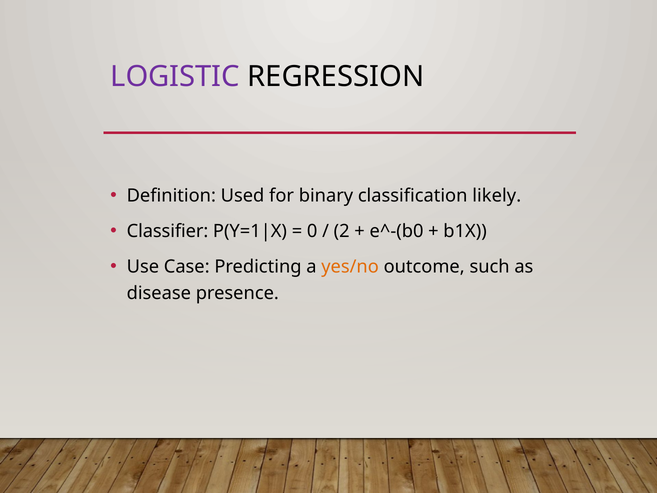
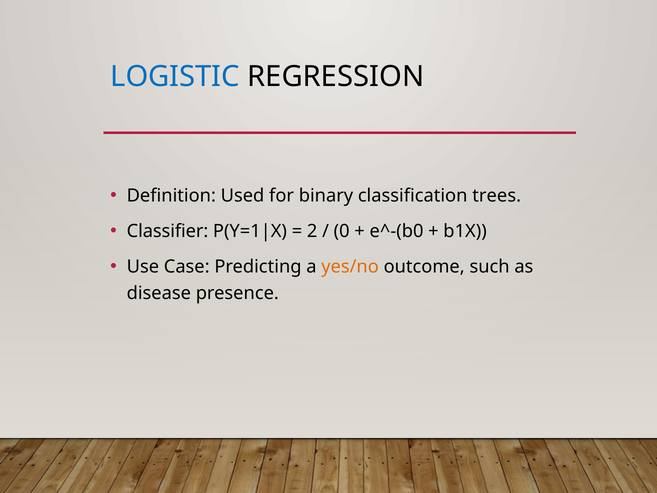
LOGISTIC colour: purple -> blue
likely: likely -> trees
0: 0 -> 2
2: 2 -> 0
